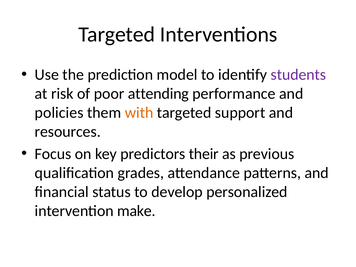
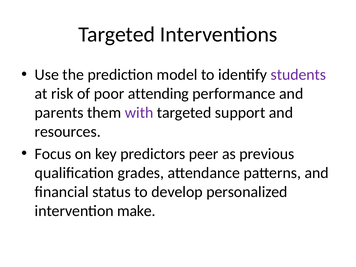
policies: policies -> parents
with colour: orange -> purple
their: their -> peer
